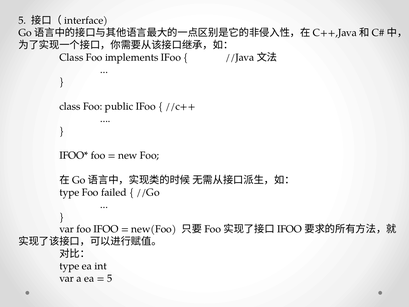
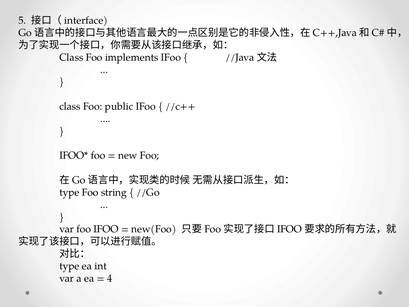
failed: failed -> string
5 at (110, 278): 5 -> 4
